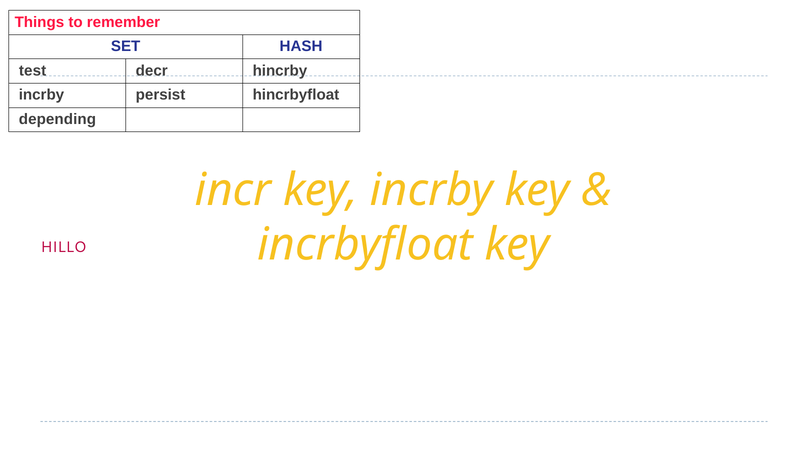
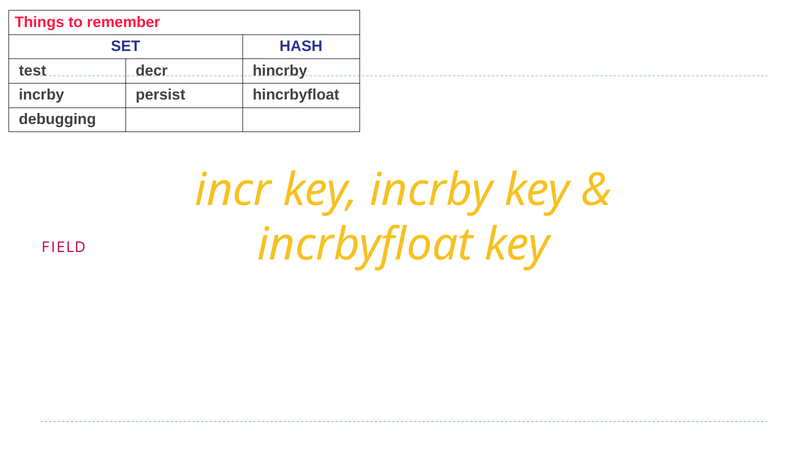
depending: depending -> debugging
HILLO: HILLO -> FIELD
